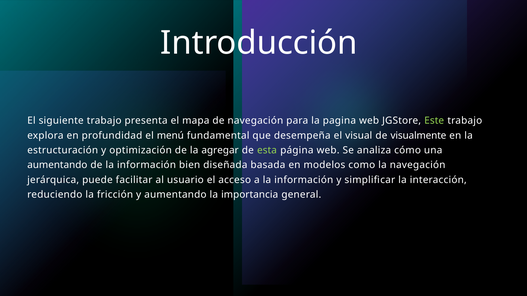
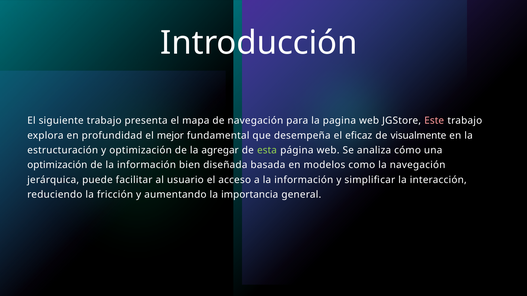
Este colour: light green -> pink
menú: menú -> mejor
visual: visual -> eficaz
aumentando at (57, 165): aumentando -> optimización
